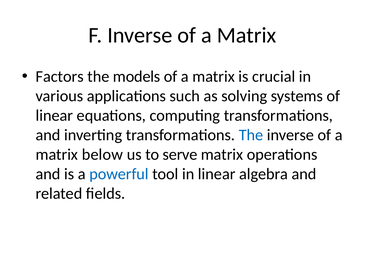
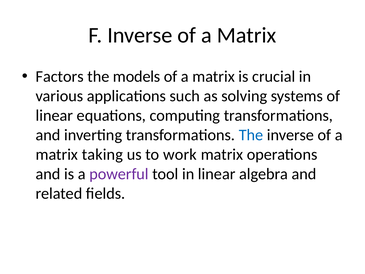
below: below -> taking
serve: serve -> work
powerful colour: blue -> purple
